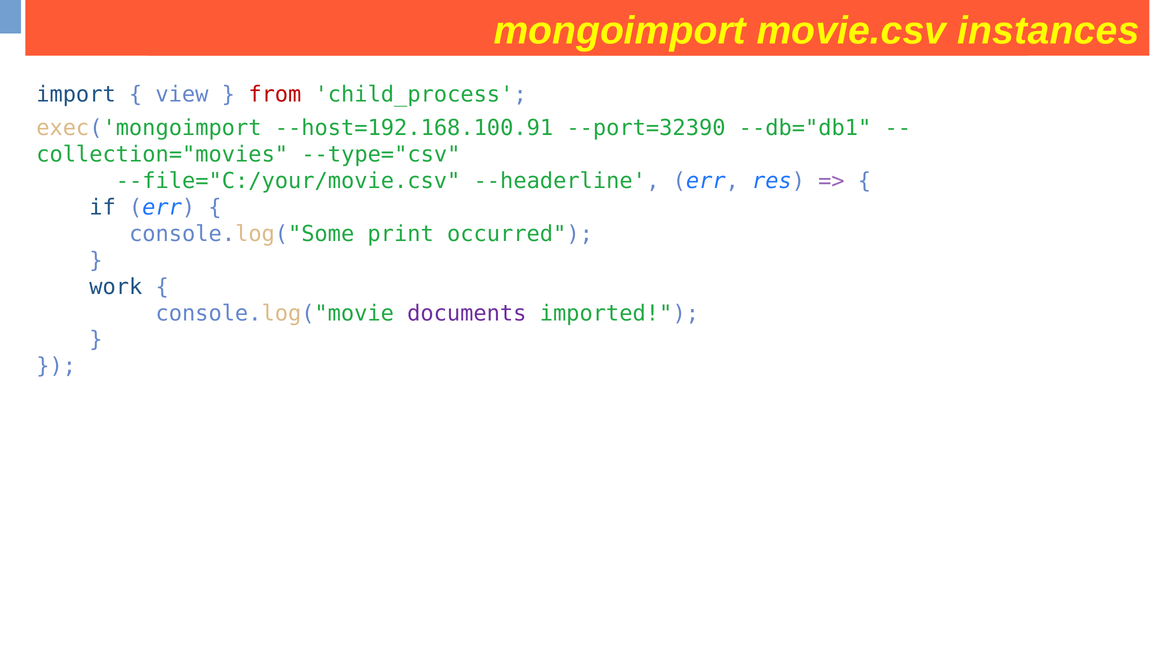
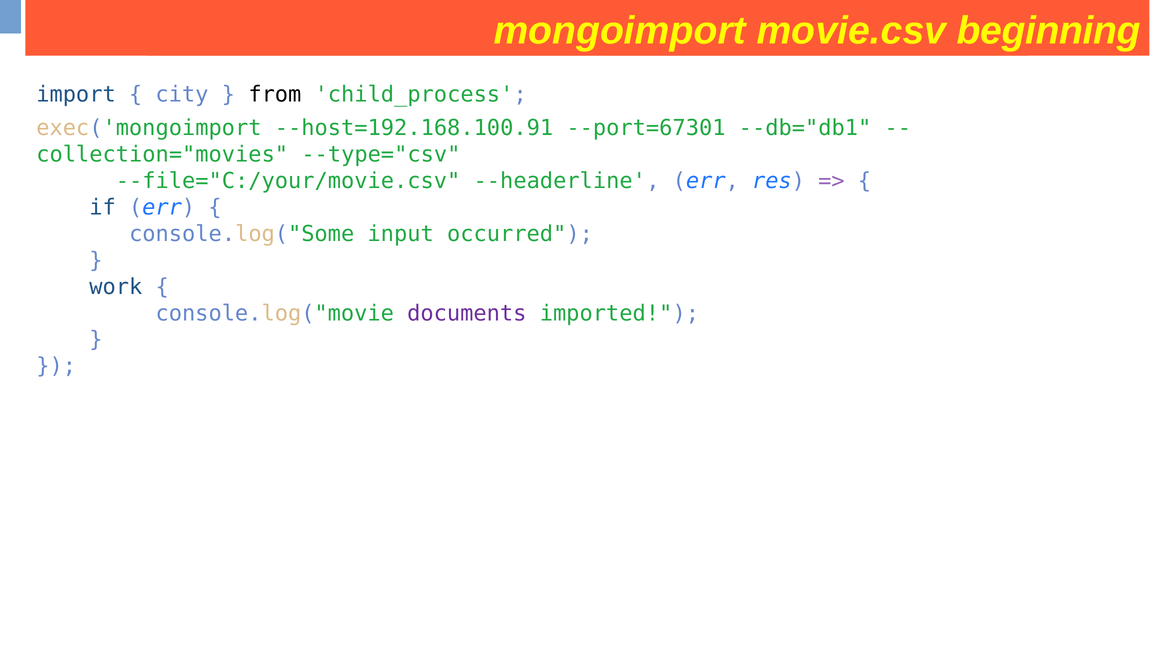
instances: instances -> beginning
view: view -> city
from colour: red -> black
--port=32390: --port=32390 -> --port=67301
print: print -> input
